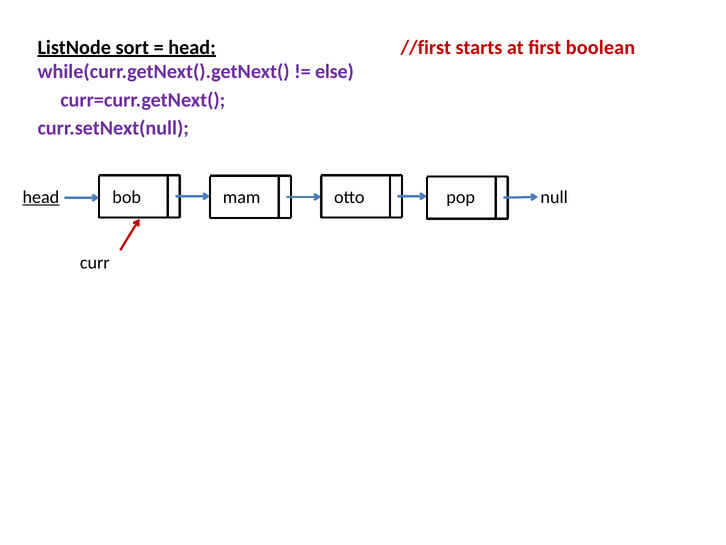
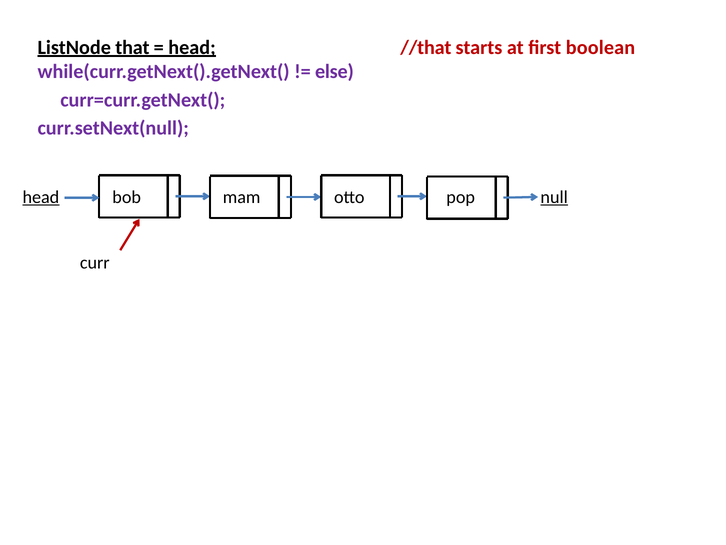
sort: sort -> that
//first: //first -> //that
null underline: none -> present
